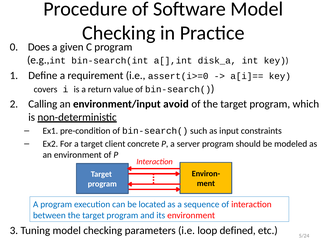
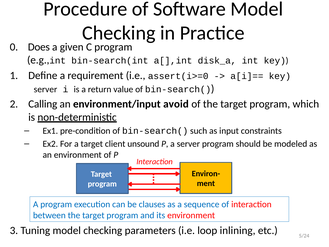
covers at (46, 89): covers -> server
concrete: concrete -> unsound
located: located -> clauses
defined: defined -> inlining
